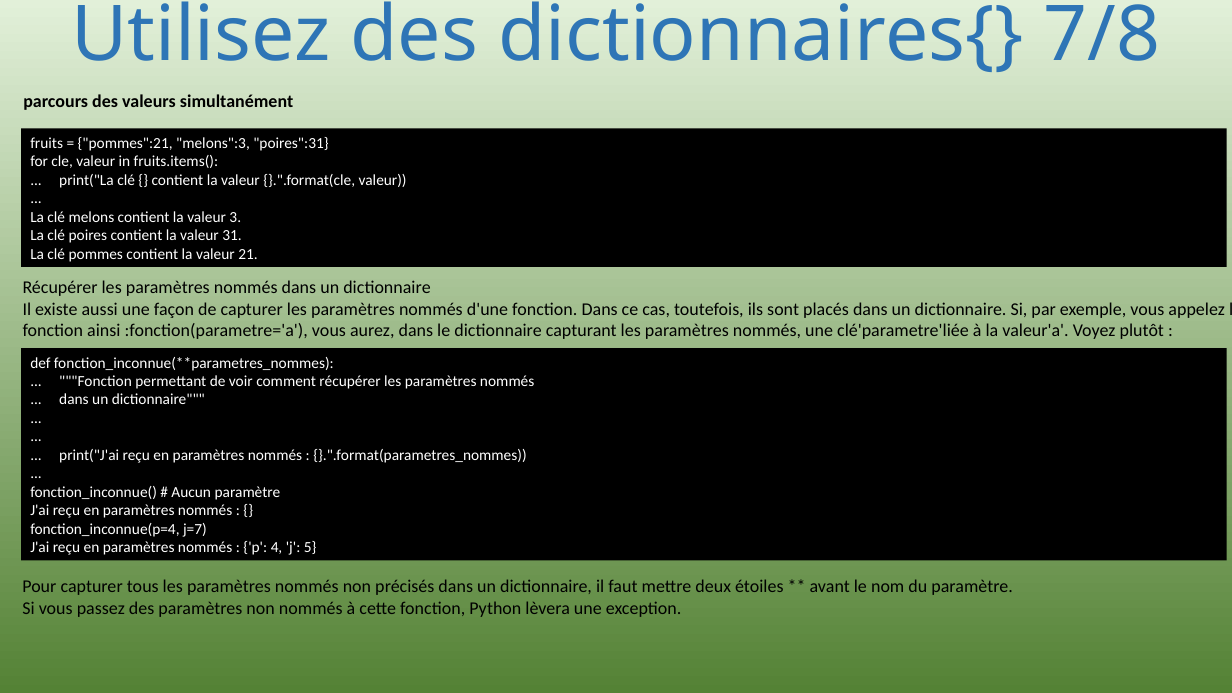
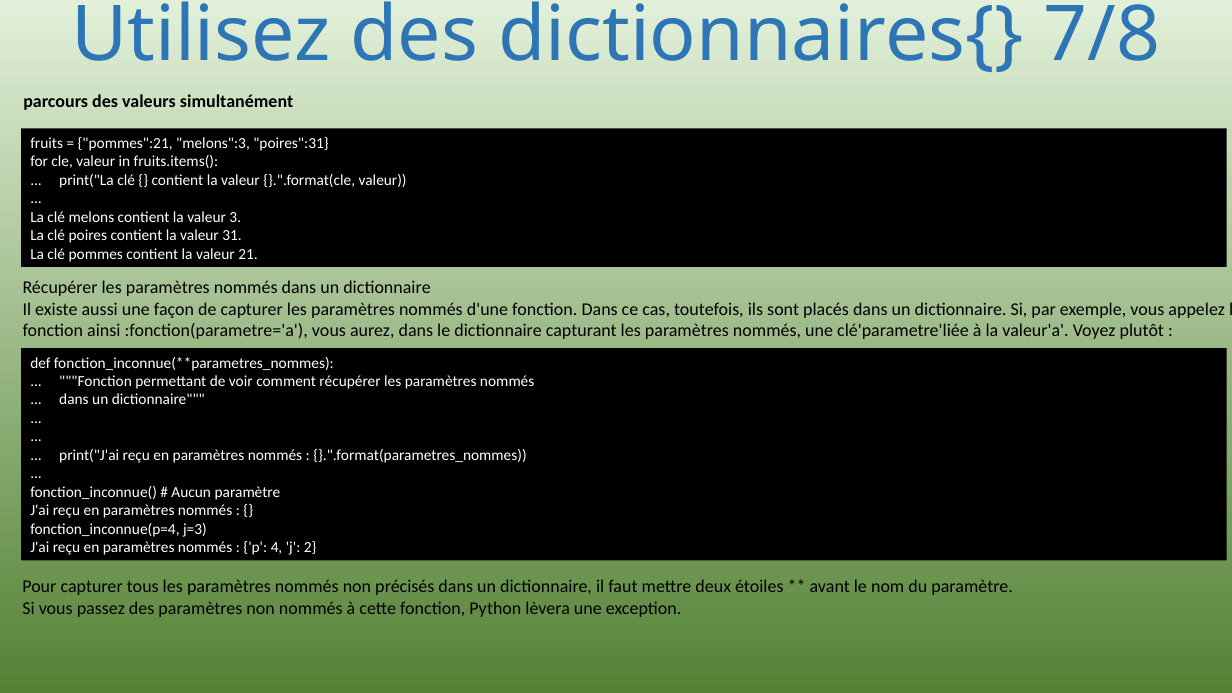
j=7: j=7 -> j=3
5: 5 -> 2
